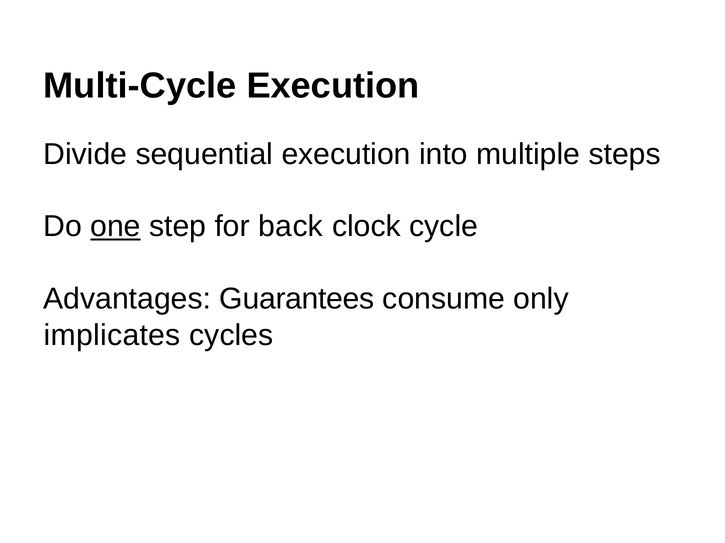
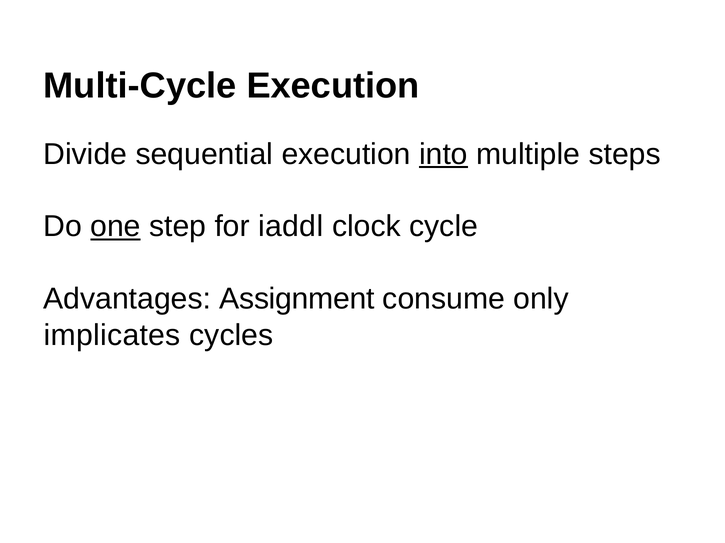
into underline: none -> present
back: back -> iaddl
Guarantees: Guarantees -> Assignment
